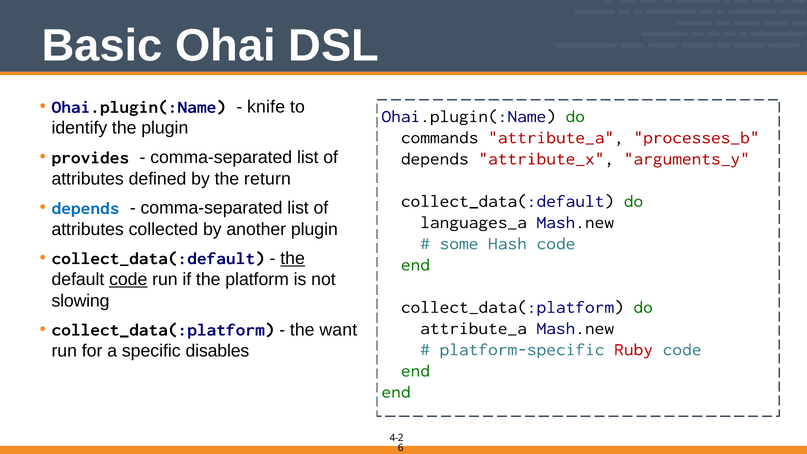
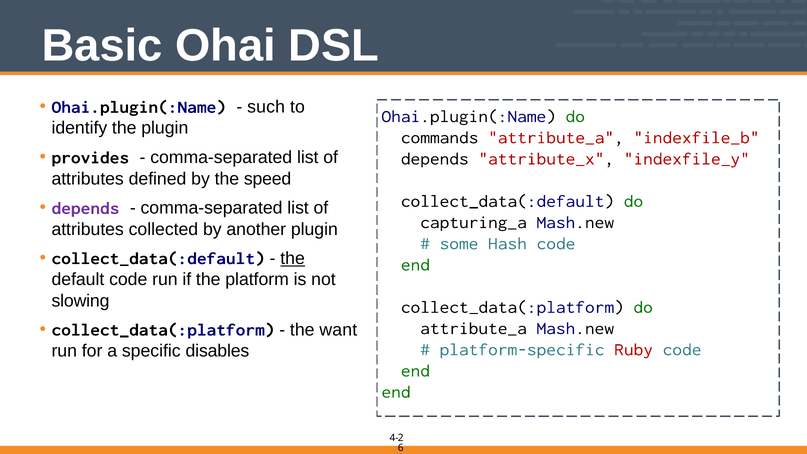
knife: knife -> such
processes_b: processes_b -> indexfile_b
arguments_y: arguments_y -> indexfile_y
return: return -> speed
depends at (85, 208) colour: blue -> purple
languages_a: languages_a -> capturing_a
code at (128, 279) underline: present -> none
